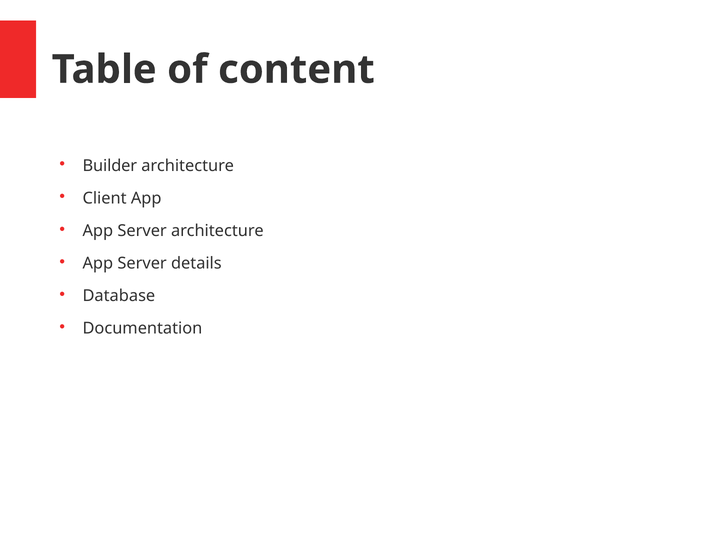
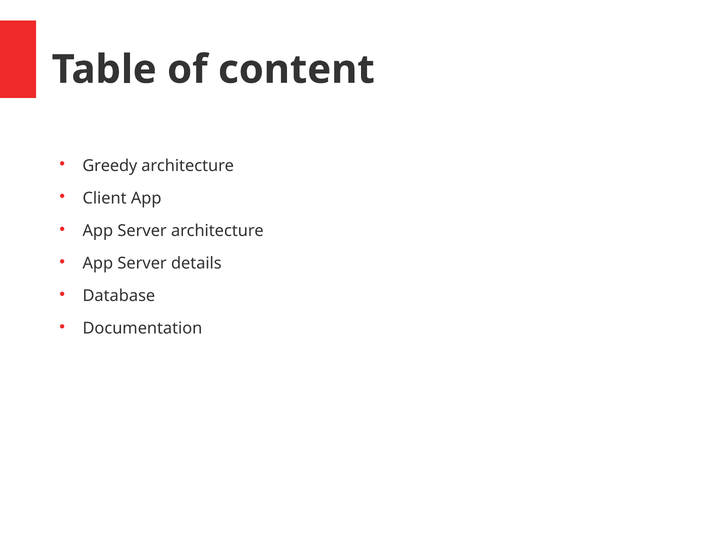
Builder: Builder -> Greedy
